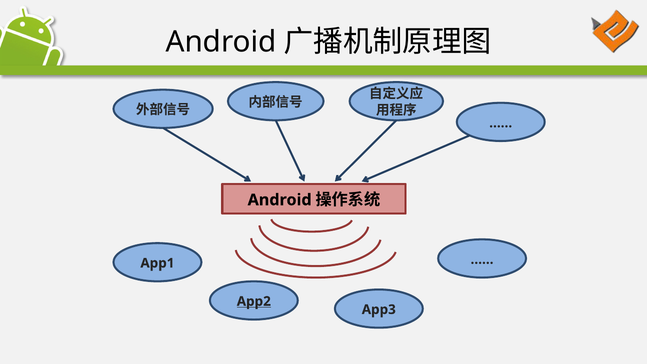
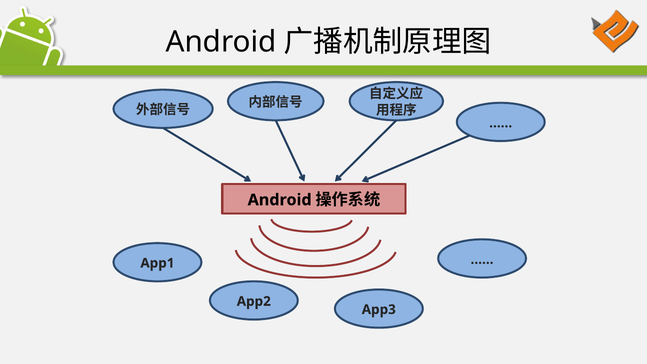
App2 underline: present -> none
